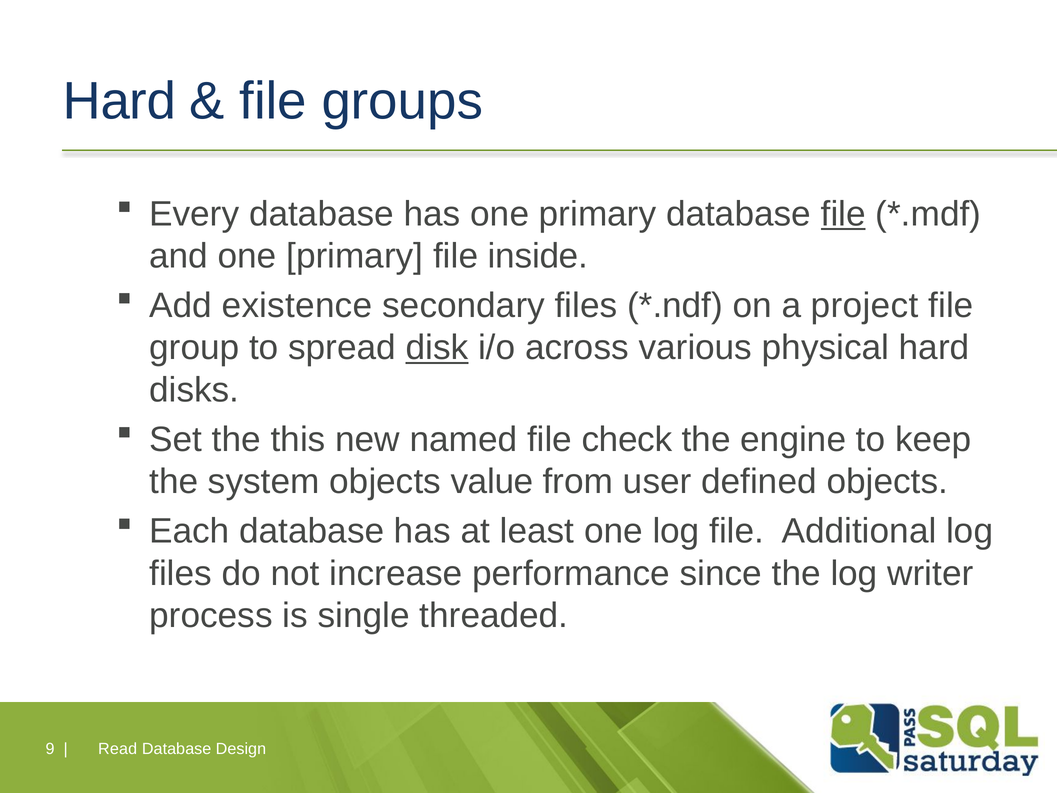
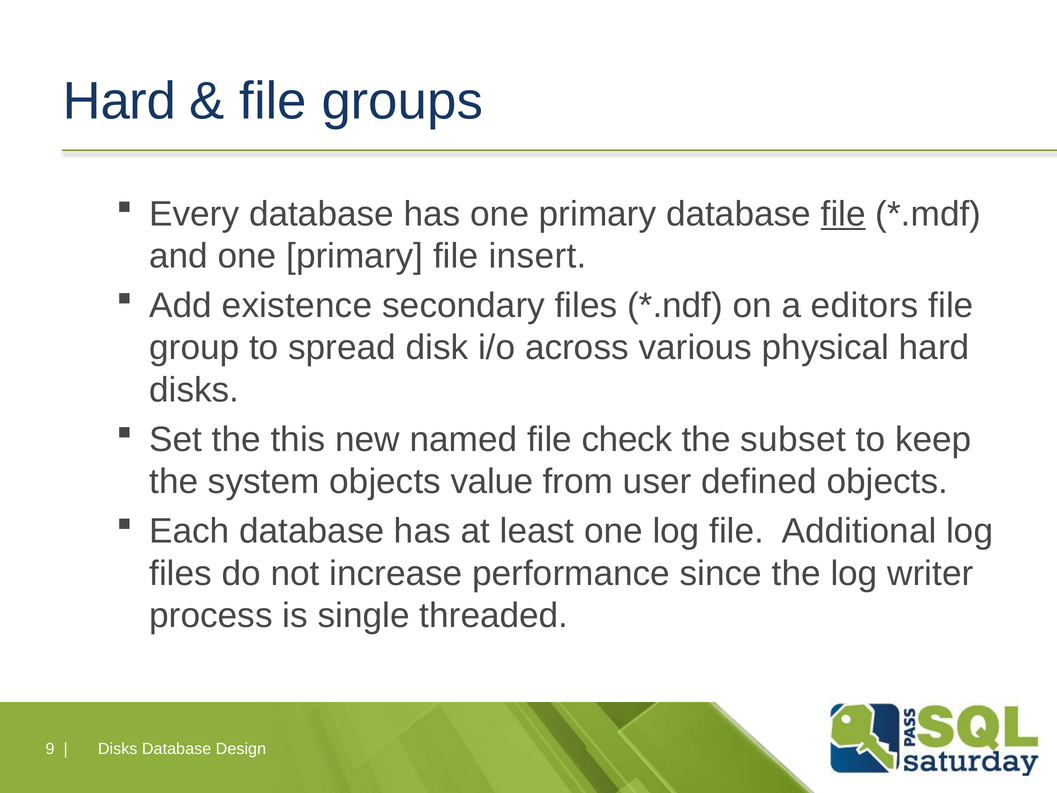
inside: inside -> insert
project: project -> editors
disk underline: present -> none
engine: engine -> subset
Read at (118, 749): Read -> Disks
